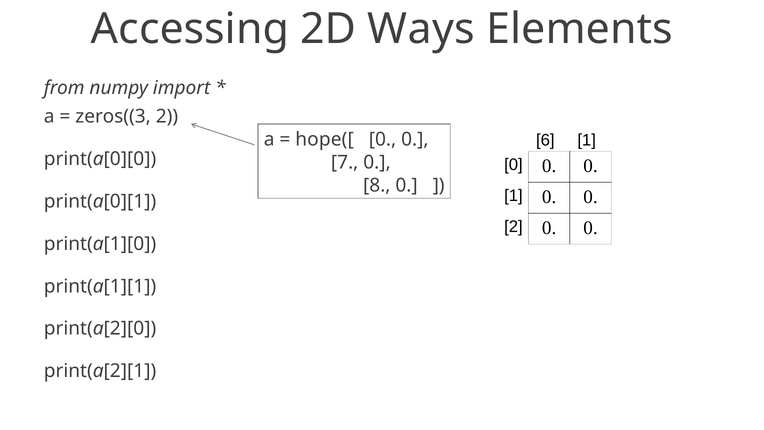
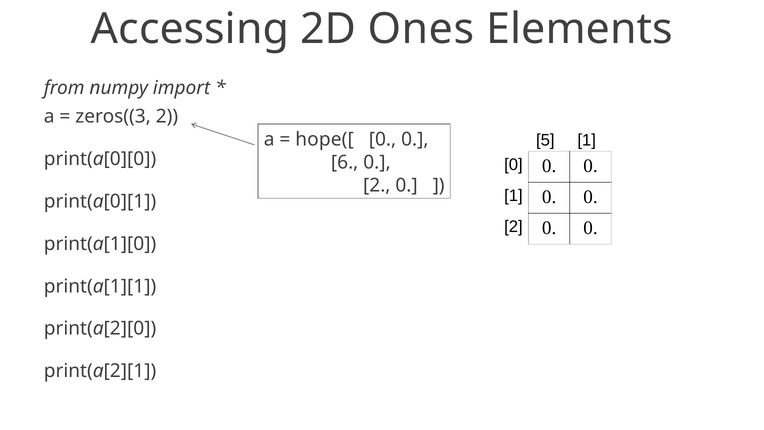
Ways: Ways -> Ones
6: 6 -> 5
7: 7 -> 6
8 at (377, 185): 8 -> 2
